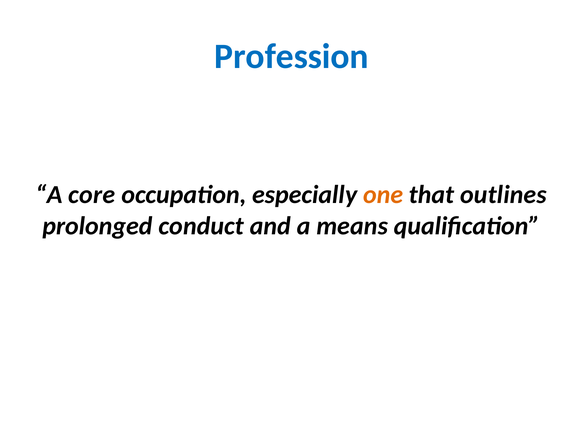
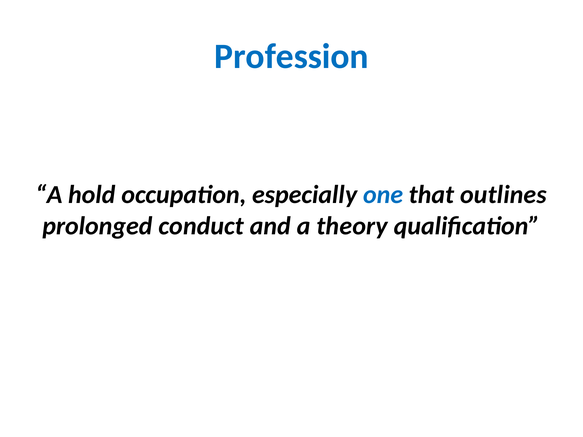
core: core -> hold
one colour: orange -> blue
means: means -> theory
